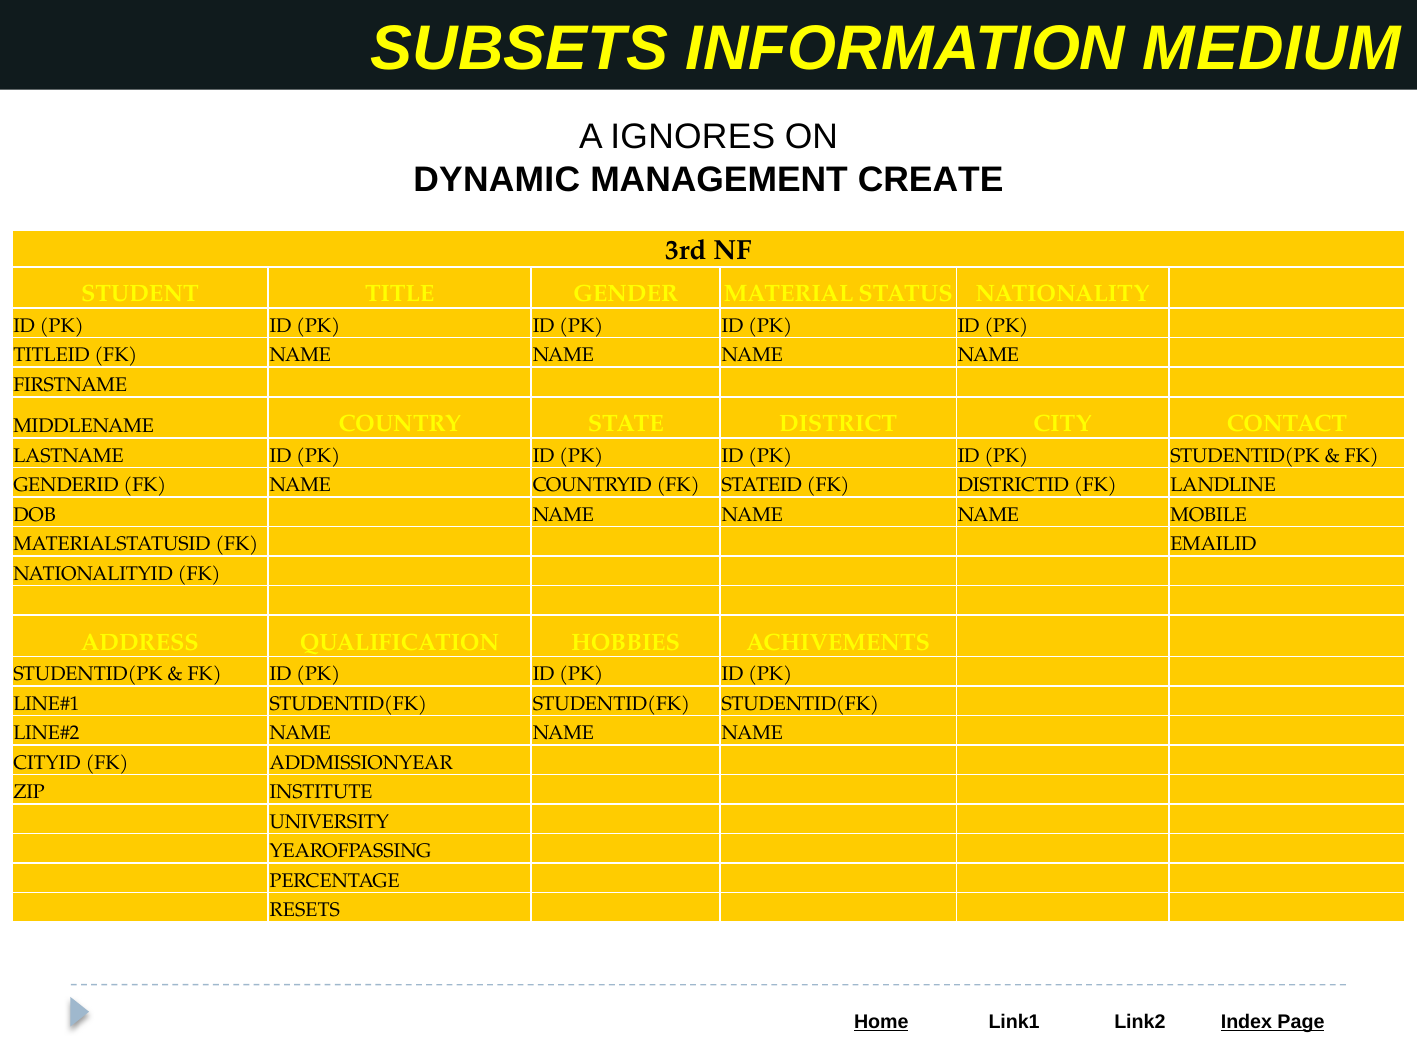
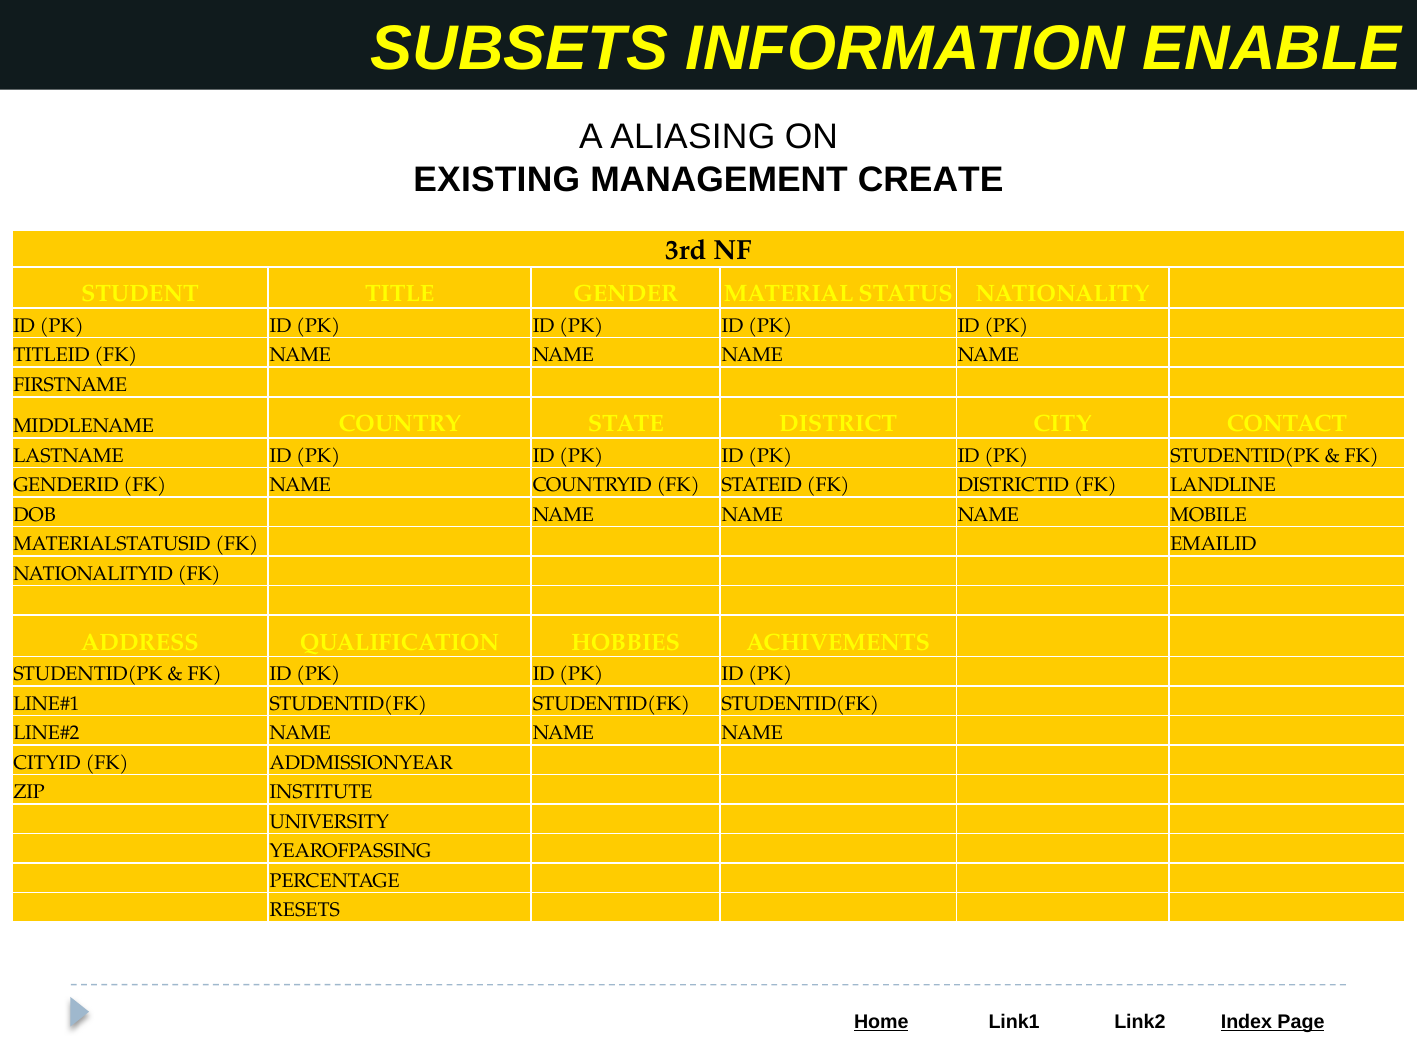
MEDIUM: MEDIUM -> ENABLE
IGNORES: IGNORES -> ALIASING
DYNAMIC: DYNAMIC -> EXISTING
